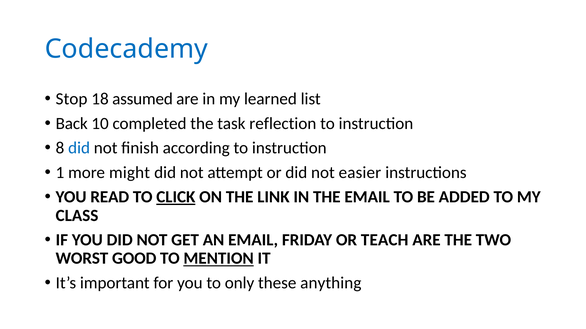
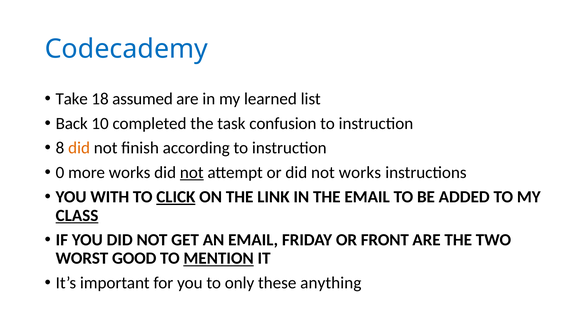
Stop: Stop -> Take
reflection: reflection -> confusion
did at (79, 148) colour: blue -> orange
1: 1 -> 0
more might: might -> works
not at (192, 173) underline: none -> present
not easier: easier -> works
READ: READ -> WITH
CLASS underline: none -> present
TEACH: TEACH -> FRONT
